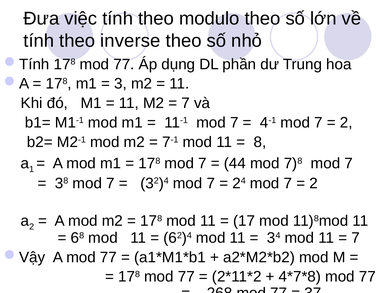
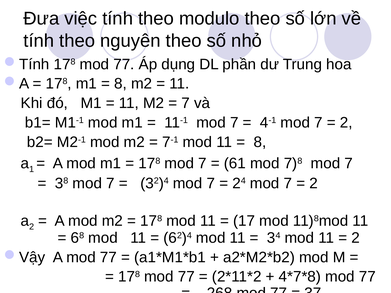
inverse: inverse -> nguyên
3 at (121, 84): 3 -> 8
44: 44 -> 61
7 at (356, 238): 7 -> 2
